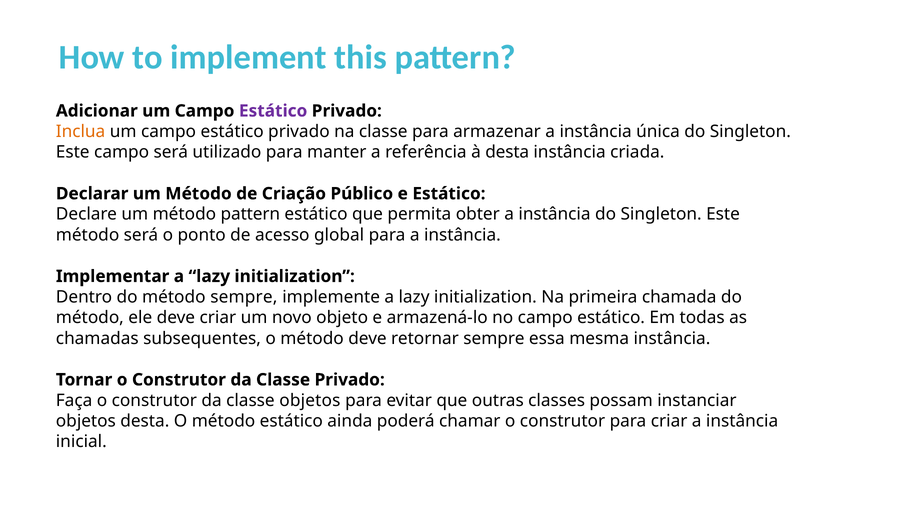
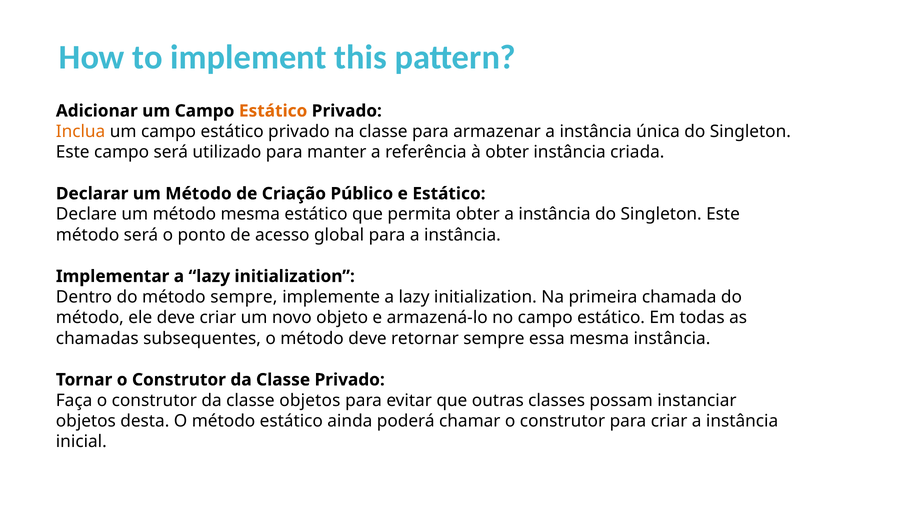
Estático at (273, 111) colour: purple -> orange
à desta: desta -> obter
método pattern: pattern -> mesma
